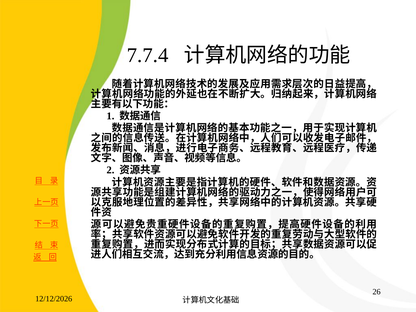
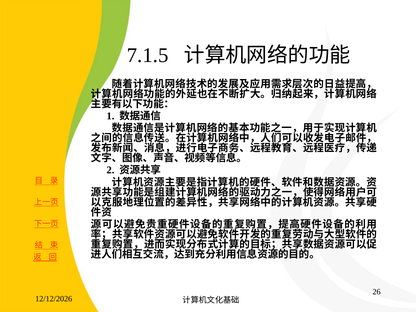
7.7.4: 7.7.4 -> 7.1.5
